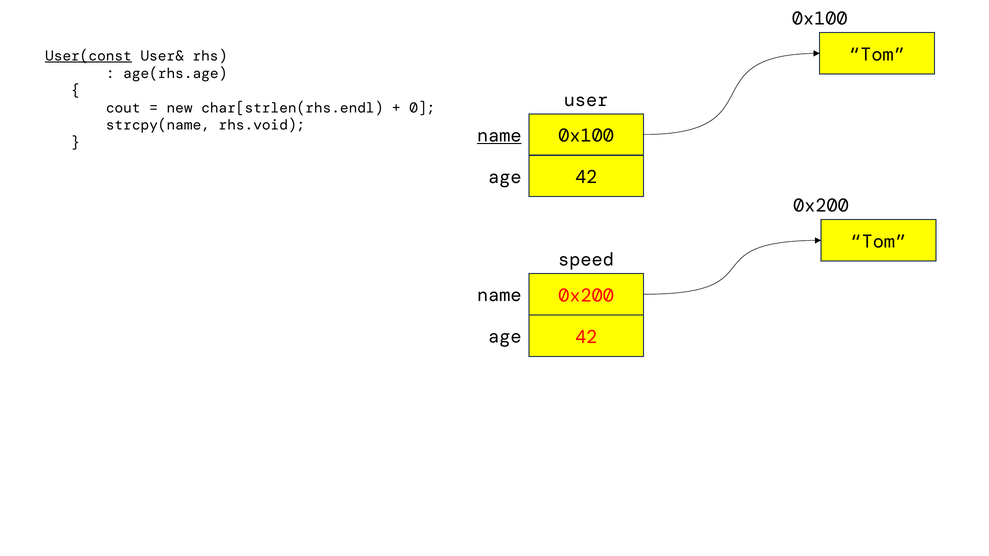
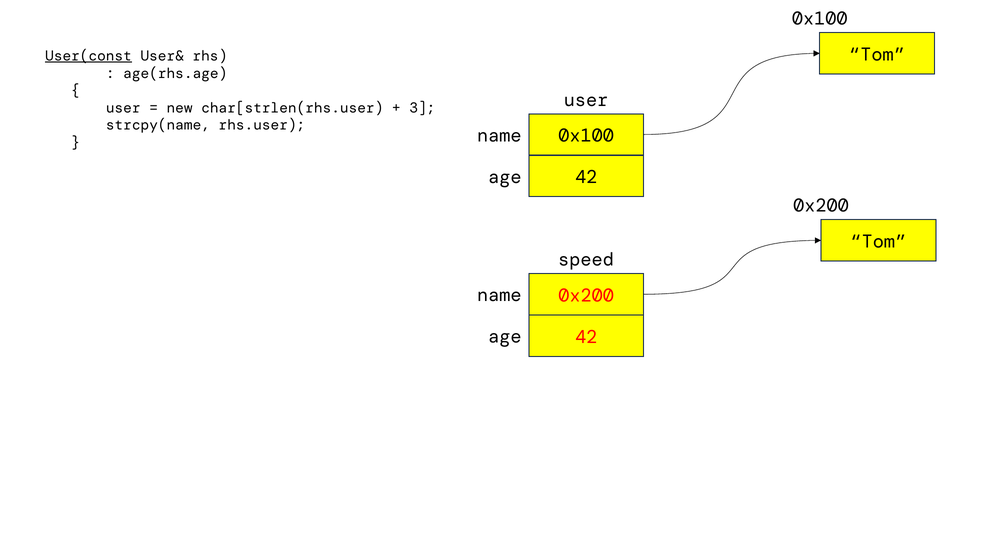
cout at (123, 108): cout -> user
char[strlen(rhs.endl: char[strlen(rhs.endl -> char[strlen(rhs.user
0: 0 -> 3
rhs.void: rhs.void -> rhs.user
name at (499, 136) underline: present -> none
